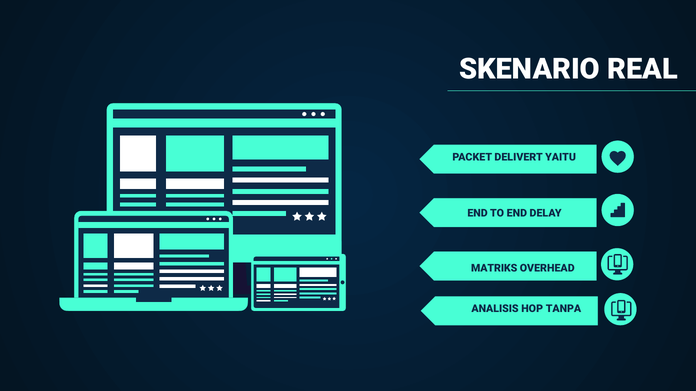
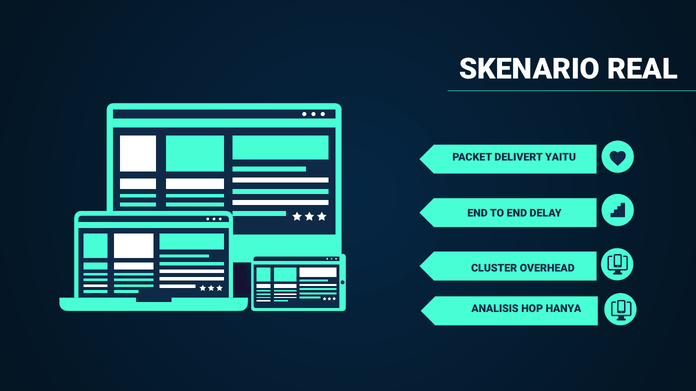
MATRIKS: MATRIKS -> CLUSTER
TANPA: TANPA -> HANYA
